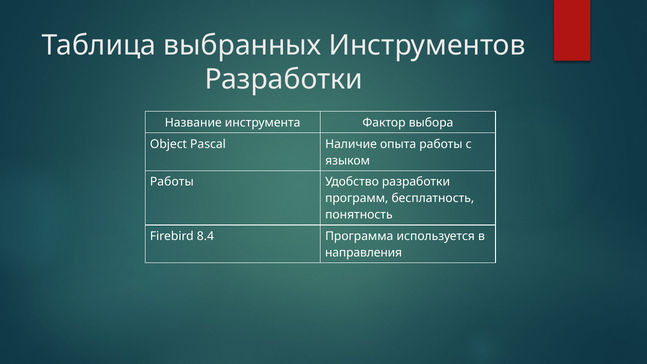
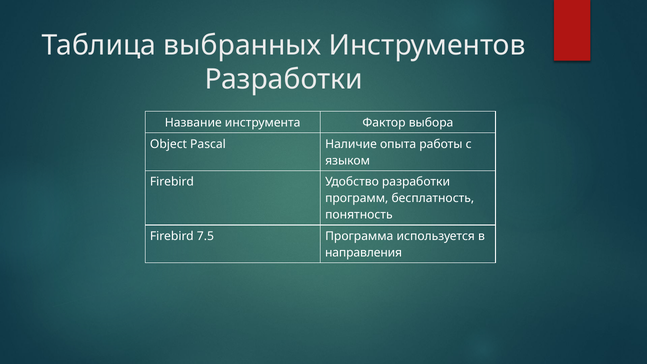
Работы at (172, 182): Работы -> Firebird
8.4: 8.4 -> 7.5
